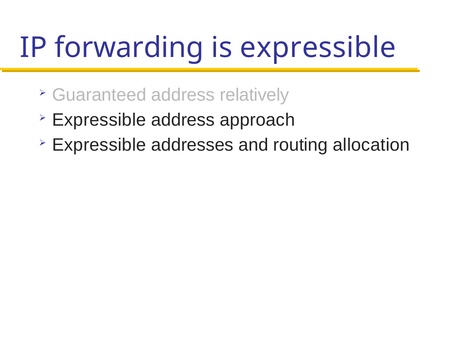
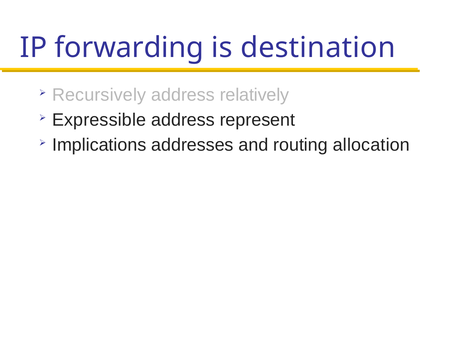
is expressible: expressible -> destination
Guaranteed: Guaranteed -> Recursively
approach: approach -> represent
Expressible at (99, 145): Expressible -> Implications
